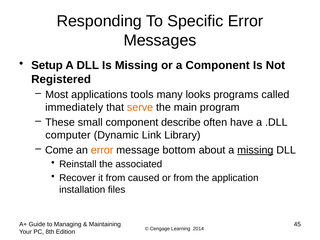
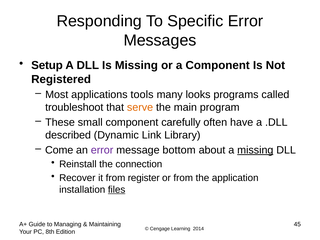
immediately: immediately -> troubleshoot
describe: describe -> carefully
computer: computer -> described
error at (102, 150) colour: orange -> purple
associated: associated -> connection
caused: caused -> register
files underline: none -> present
